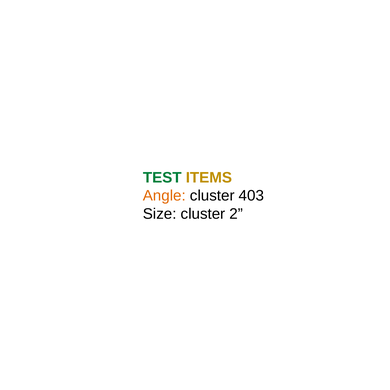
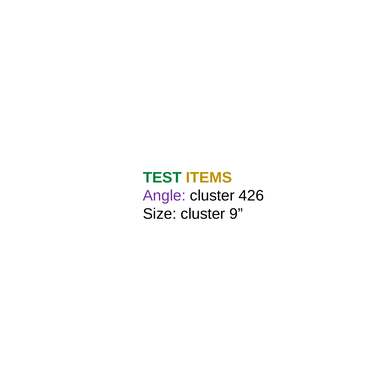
Angle colour: orange -> purple
403: 403 -> 426
2: 2 -> 9
